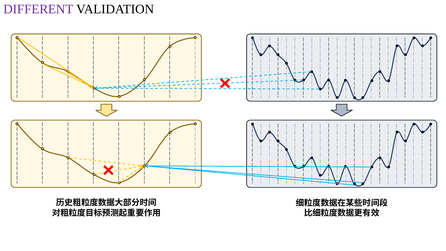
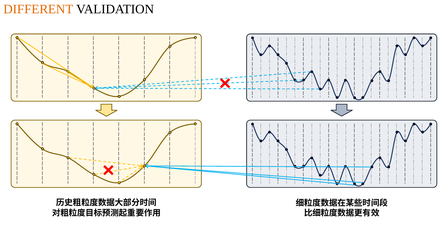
DIFFERENT colour: purple -> orange
